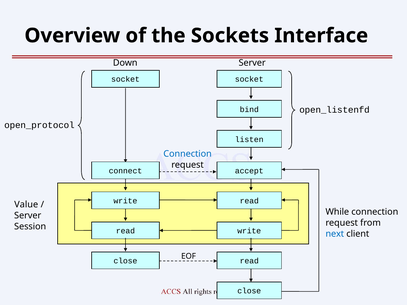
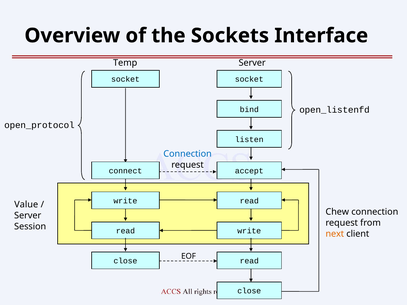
Down: Down -> Temp
While: While -> Chew
next colour: blue -> orange
